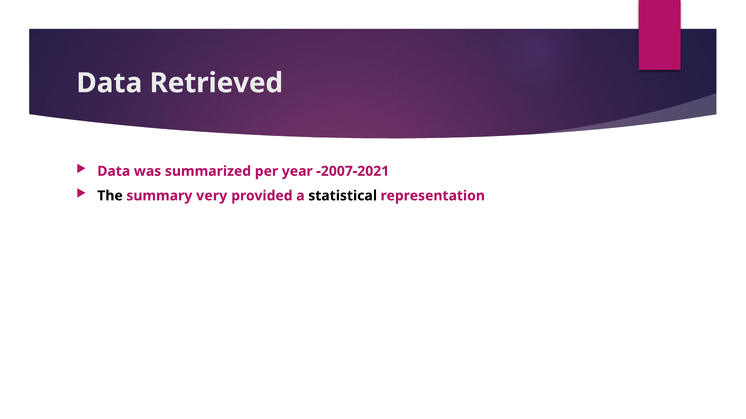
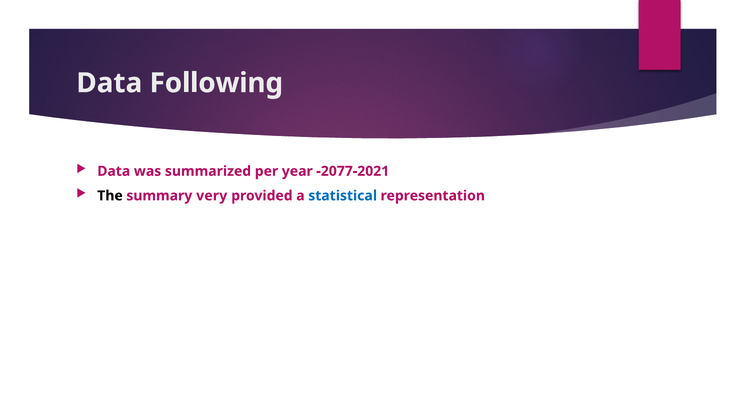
Retrieved: Retrieved -> Following
-2007-2021: -2007-2021 -> -2077-2021
statistical colour: black -> blue
